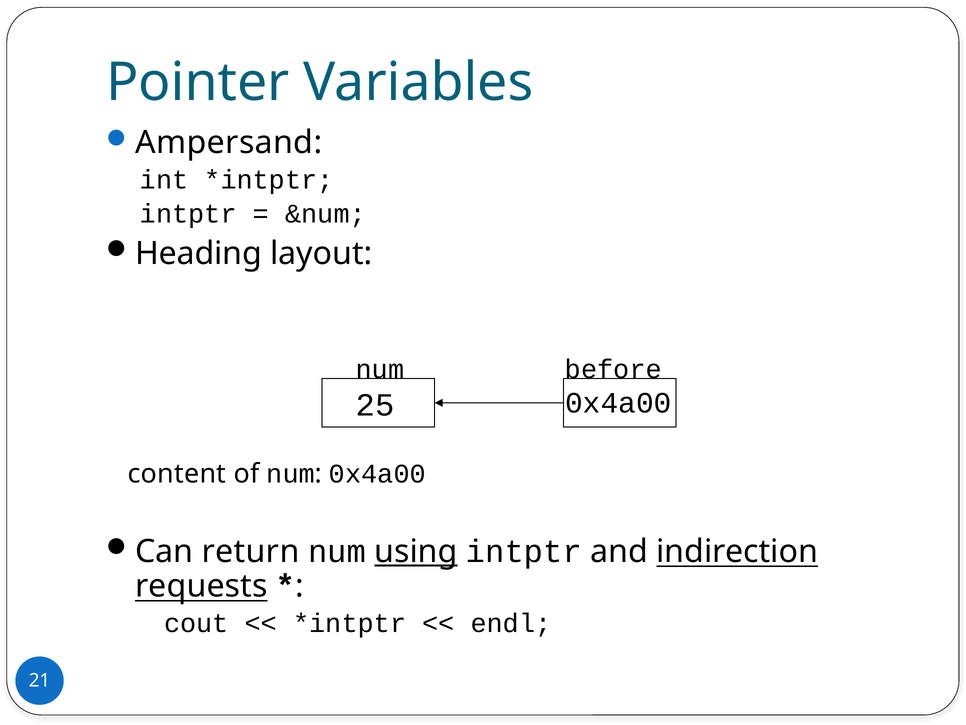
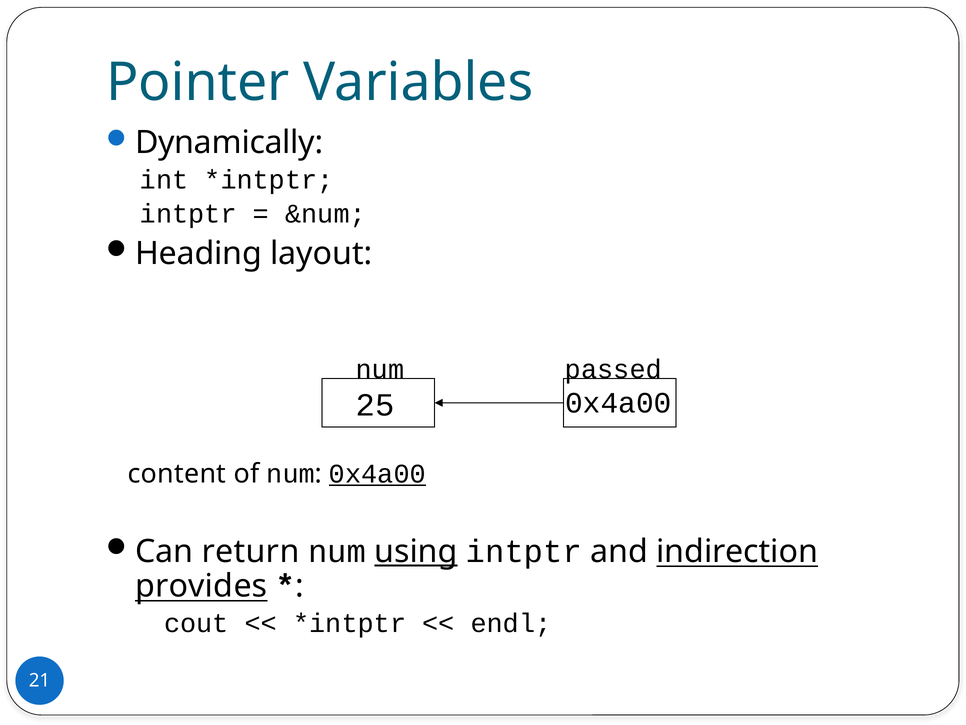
Ampersand: Ampersand -> Dynamically
before: before -> passed
0x4a00 at (377, 474) underline: none -> present
requests: requests -> provides
